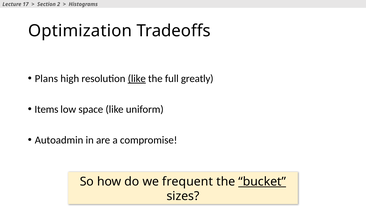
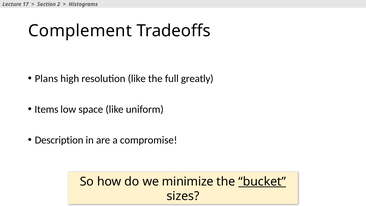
Optimization: Optimization -> Complement
like at (137, 79) underline: present -> none
Autoadmin: Autoadmin -> Description
frequent: frequent -> minimize
